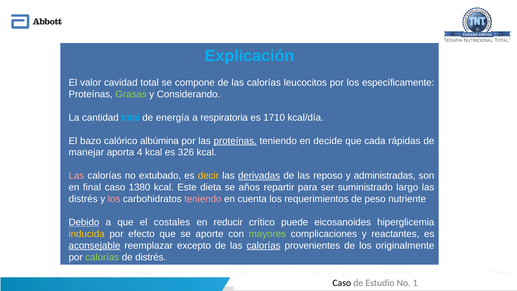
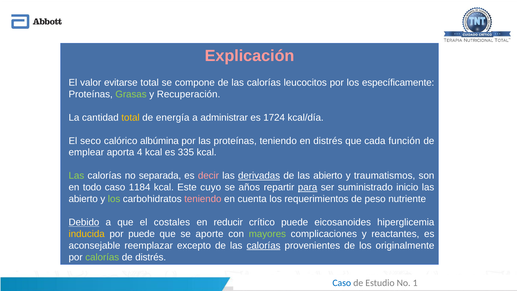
Explicación colour: light blue -> pink
cavidad: cavidad -> evitarse
Considerando: Considerando -> Recuperación
total at (131, 117) colour: light blue -> yellow
respiratoria: respiratoria -> administrar
1710: 1710 -> 1724
bazo: bazo -> seco
proteínas at (235, 141) underline: present -> none
en decide: decide -> distrés
rápidas: rápidas -> función
manejar: manejar -> emplear
326: 326 -> 335
Las at (76, 176) colour: pink -> light green
extubado: extubado -> separada
decir colour: yellow -> pink
de las reposo: reposo -> abierto
administradas: administradas -> traumatismos
final: final -> todo
1380: 1380 -> 1184
dieta: dieta -> cuyo
para underline: none -> present
largo: largo -> inicio
distrés at (83, 199): distrés -> abierto
los at (114, 199) colour: pink -> light green
por efecto: efecto -> puede
aconsejable underline: present -> none
Caso at (342, 283) colour: black -> blue
